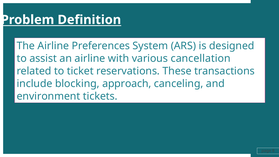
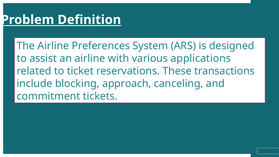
cancellation: cancellation -> applications
environment: environment -> commitment
